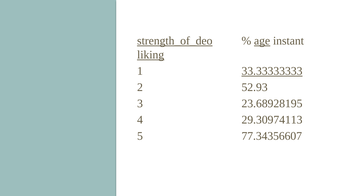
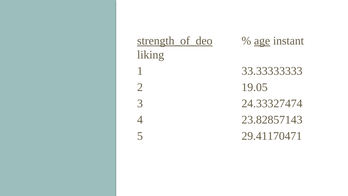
liking underline: present -> none
33.33333333 underline: present -> none
52.93: 52.93 -> 19.05
23.68928195: 23.68928195 -> 24.33327474
29.30974113: 29.30974113 -> 23.82857143
77.34356607: 77.34356607 -> 29.41170471
